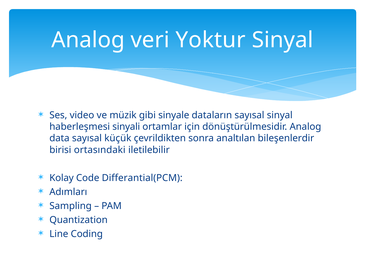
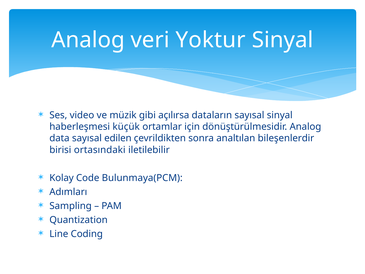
sinyale: sinyale -> açılırsa
sinyali: sinyali -> küçük
küçük: küçük -> edilen
Differantial(PCM: Differantial(PCM -> Bulunmaya(PCM
